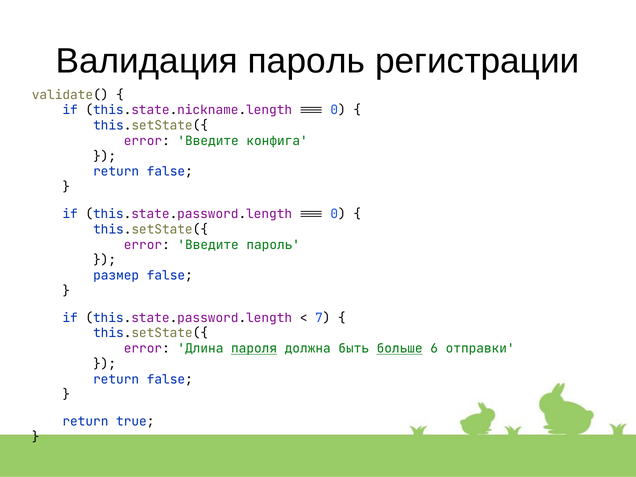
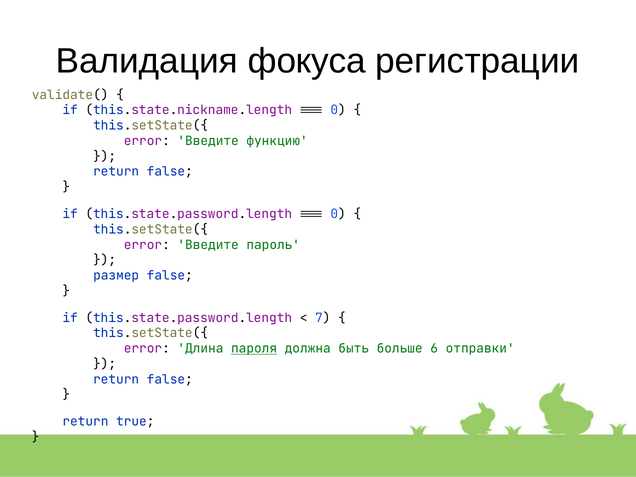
Валидация пароль: пароль -> фокуса
конфига: конфига -> функцию
больше underline: present -> none
